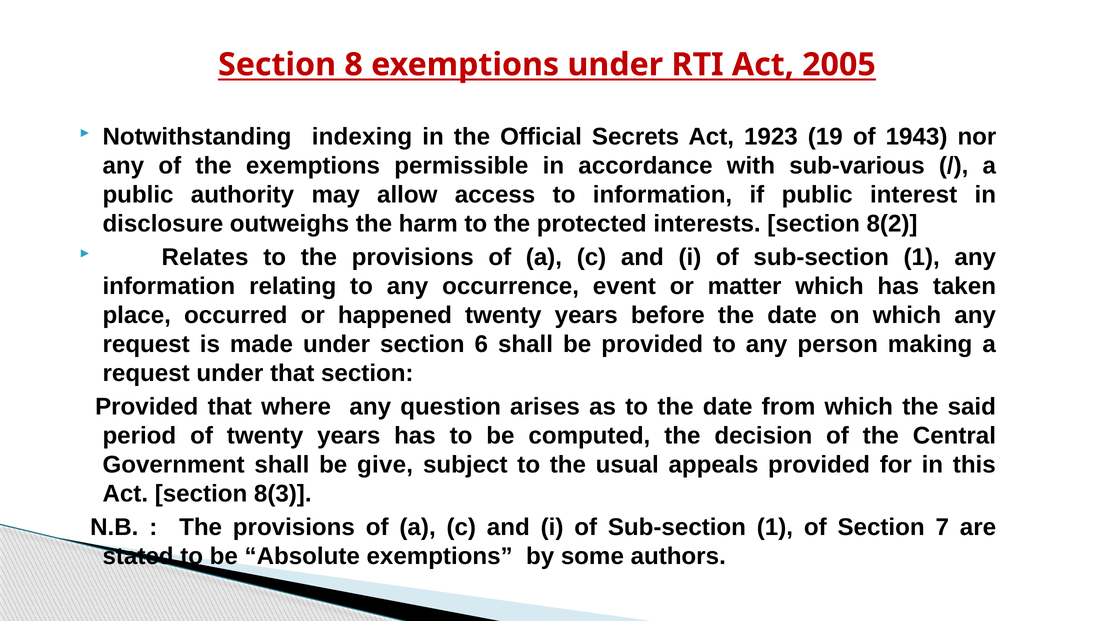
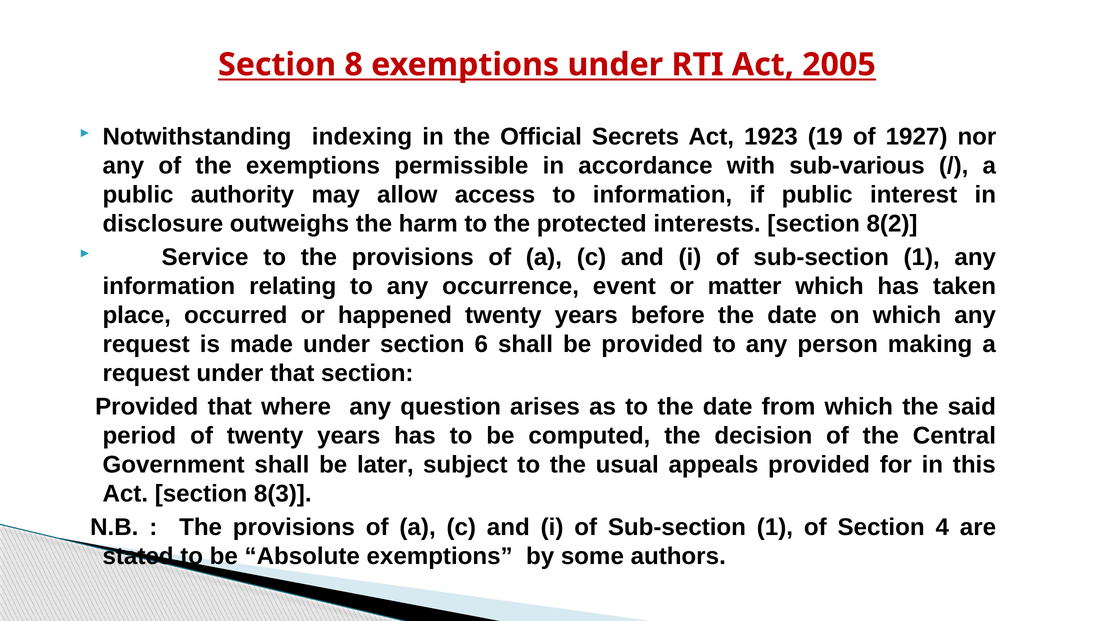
1943: 1943 -> 1927
Relates: Relates -> Service
give: give -> later
7: 7 -> 4
